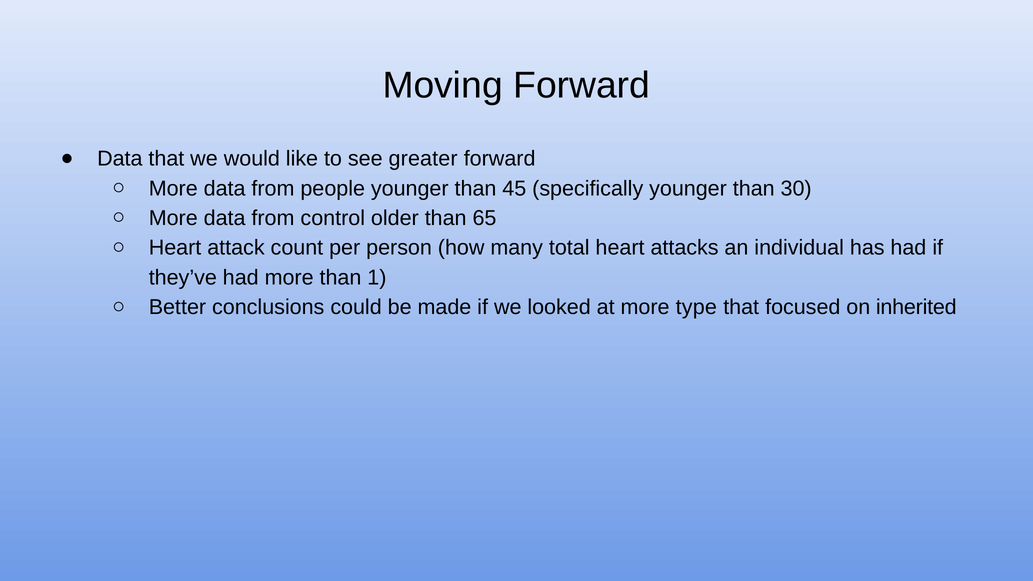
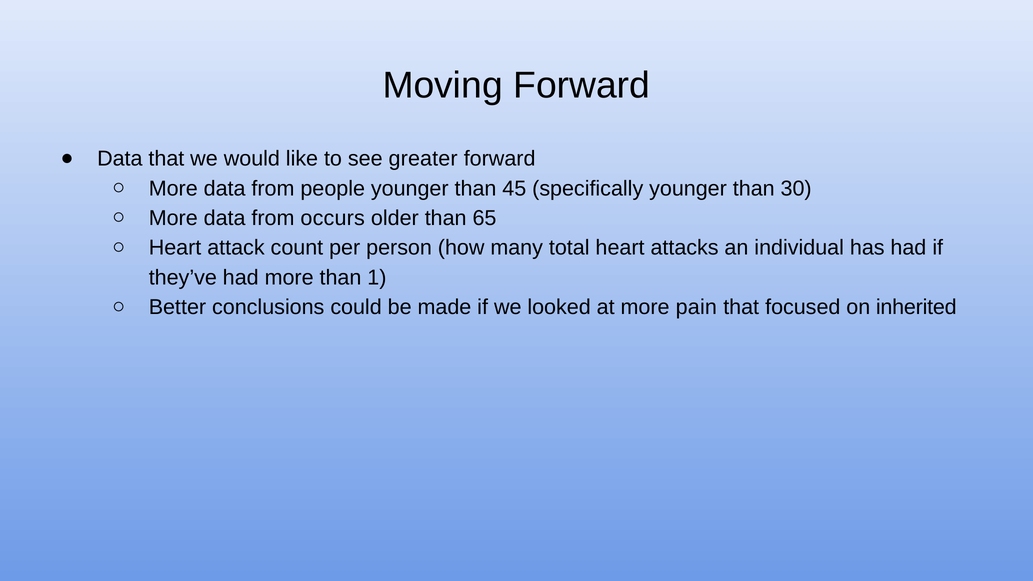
control: control -> occurs
type: type -> pain
